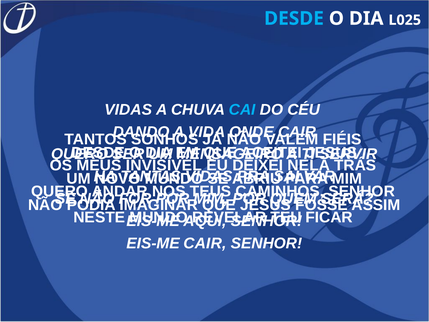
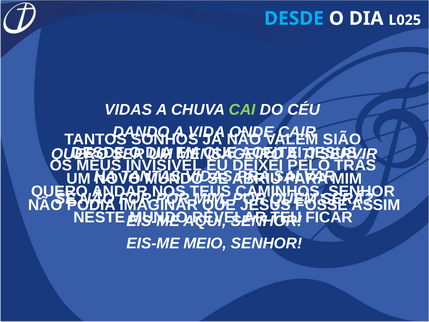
CAI colour: light blue -> light green
FIÉIS: FIÉIS -> SIÃO
NELA: NELA -> PELO
EIS-ME CAIR: CAIR -> MEIO
